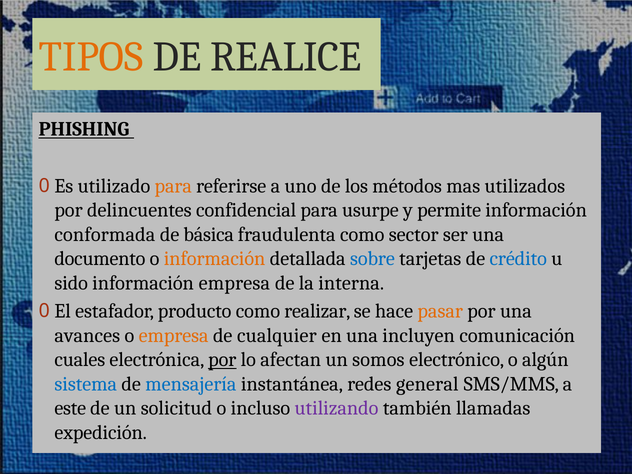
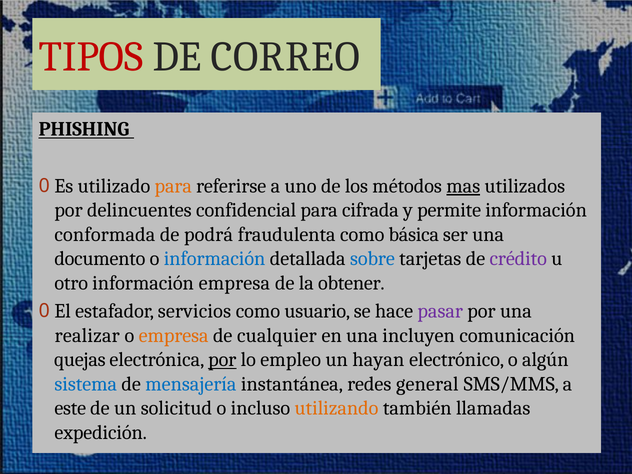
TIPOS colour: orange -> red
REALICE: REALICE -> CORREO
mas underline: none -> present
usurpe: usurpe -> cifrada
básica: básica -> podrá
sector: sector -> básica
información at (215, 259) colour: orange -> blue
crédito colour: blue -> purple
sido: sido -> otro
interna: interna -> obtener
producto: producto -> servicios
realizar: realizar -> usuario
pasar colour: orange -> purple
avances: avances -> realizar
cuales: cuales -> quejas
afectan: afectan -> empleo
somos: somos -> hayan
utilizando colour: purple -> orange
